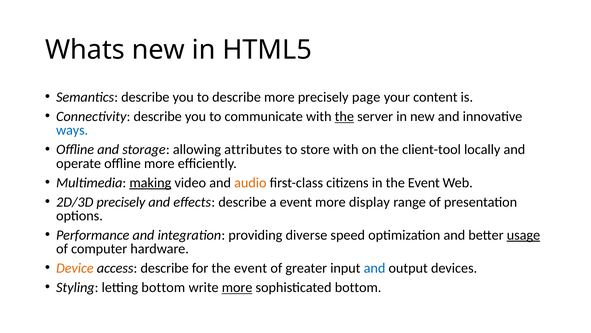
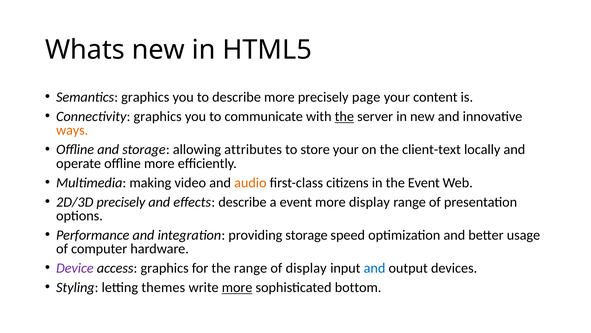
Semantics describe: describe -> graphics
Connectivity describe: describe -> graphics
ways colour: blue -> orange
store with: with -> your
client-tool: client-tool -> client-text
making underline: present -> none
providing diverse: diverse -> storage
usage underline: present -> none
Device colour: orange -> purple
access describe: describe -> graphics
for the event: event -> range
of greater: greater -> display
letting bottom: bottom -> themes
